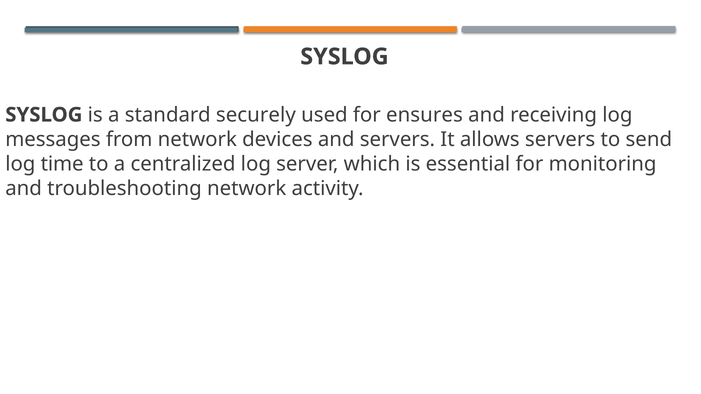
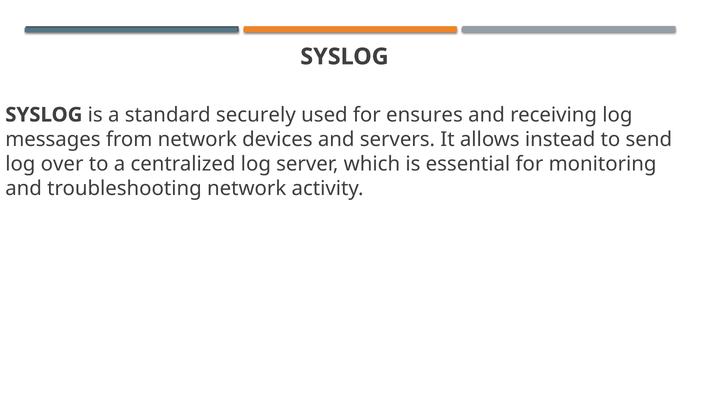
allows servers: servers -> instead
time: time -> over
